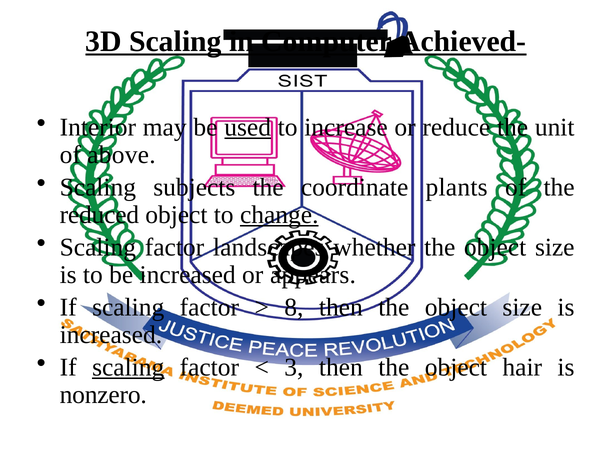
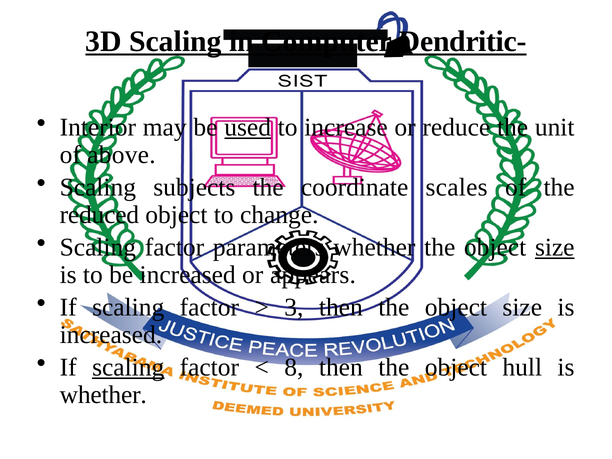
Achieved-: Achieved- -> Dendritic-
plants: plants -> scales
change underline: present -> none
landscapes: landscapes -> parameters
size at (555, 247) underline: none -> present
8: 8 -> 3
3: 3 -> 8
hair: hair -> hull
nonzero at (103, 395): nonzero -> whether
